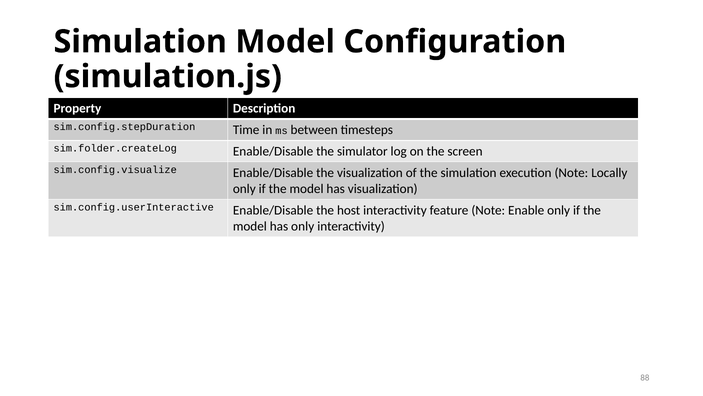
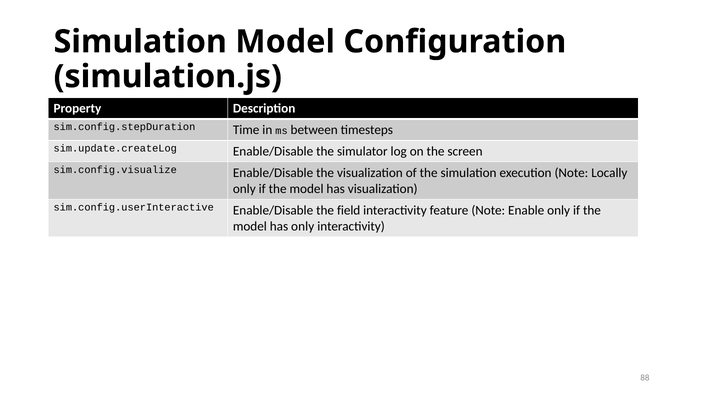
sim.folder.createLog: sim.folder.createLog -> sim.update.createLog
host: host -> field
